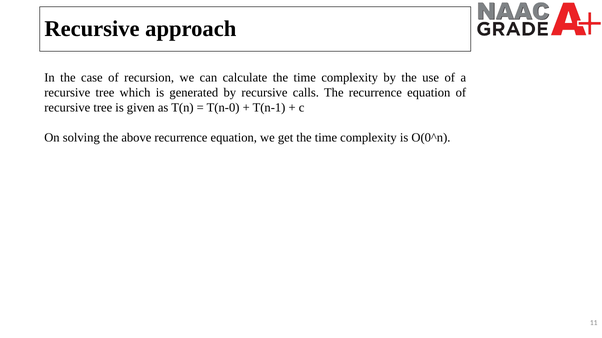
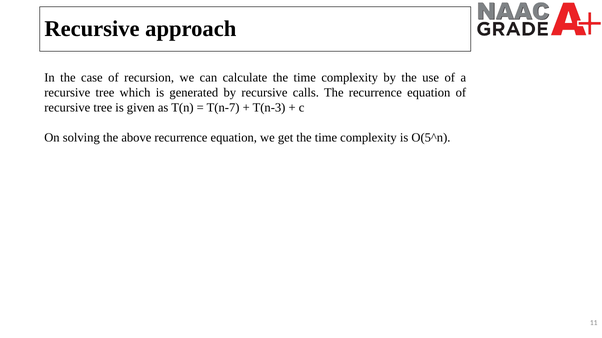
T(n-0: T(n-0 -> T(n-7
T(n-1: T(n-1 -> T(n-3
O(0^n: O(0^n -> O(5^n
